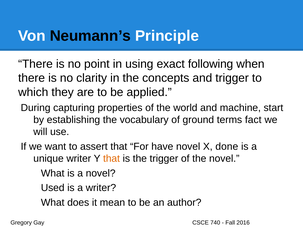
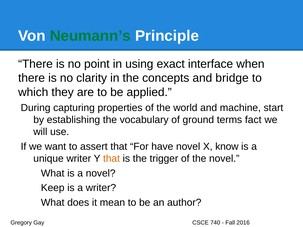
Neumann’s colour: black -> green
following: following -> interface
and trigger: trigger -> bridge
done: done -> know
Used: Used -> Keep
